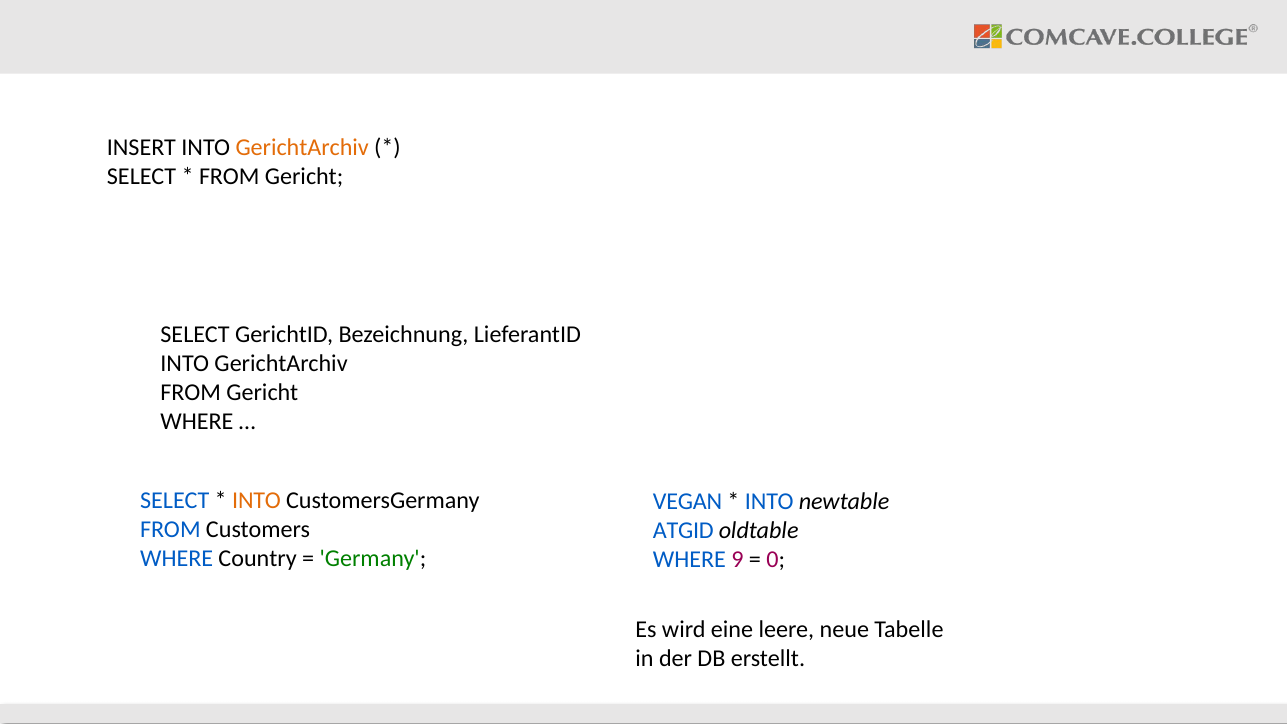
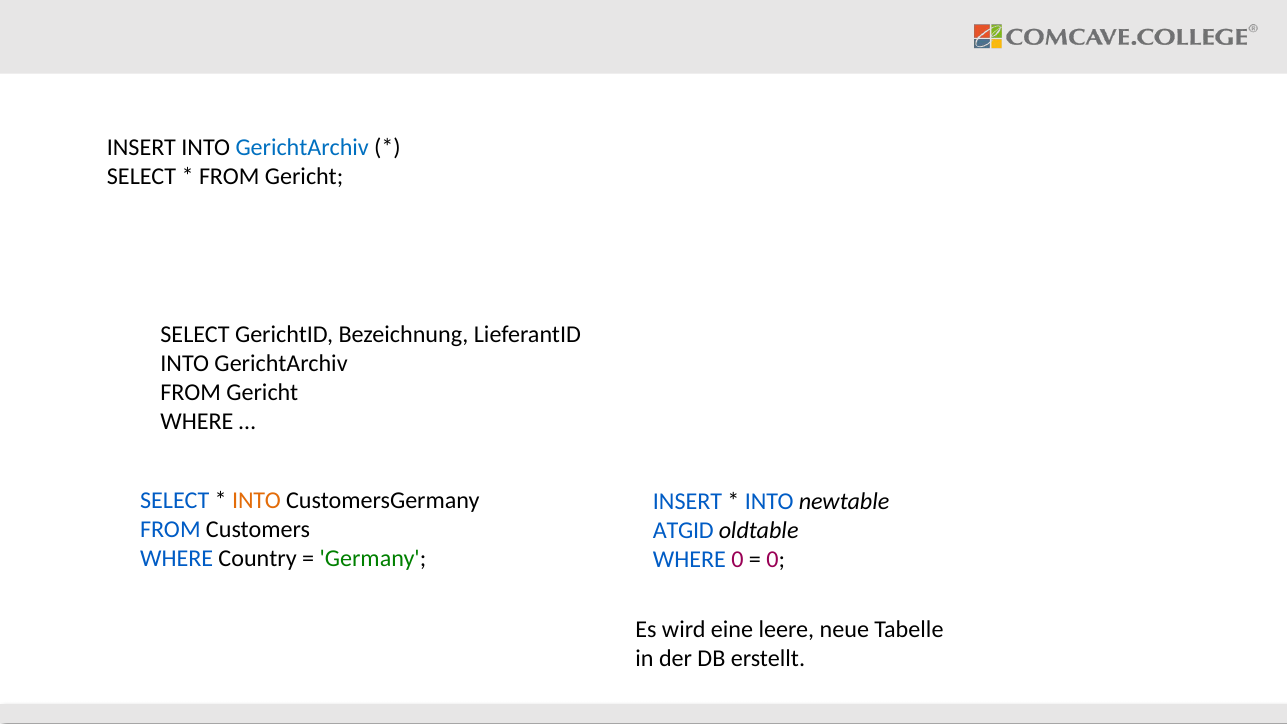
GerichtArchiv at (302, 148) colour: orange -> blue
VEGAN at (688, 502): VEGAN -> INSERT
WHERE 9: 9 -> 0
